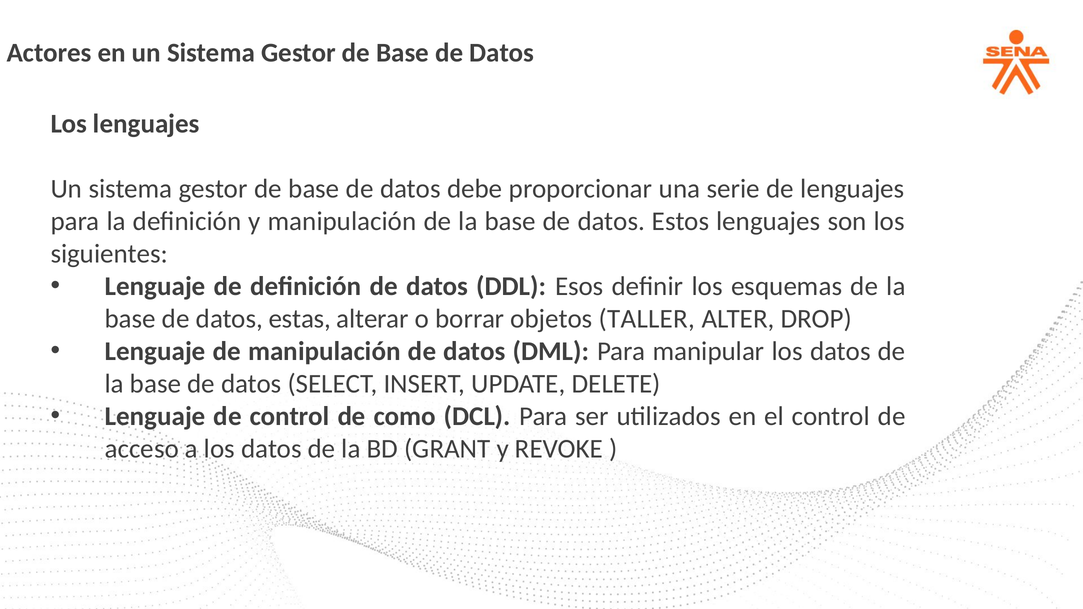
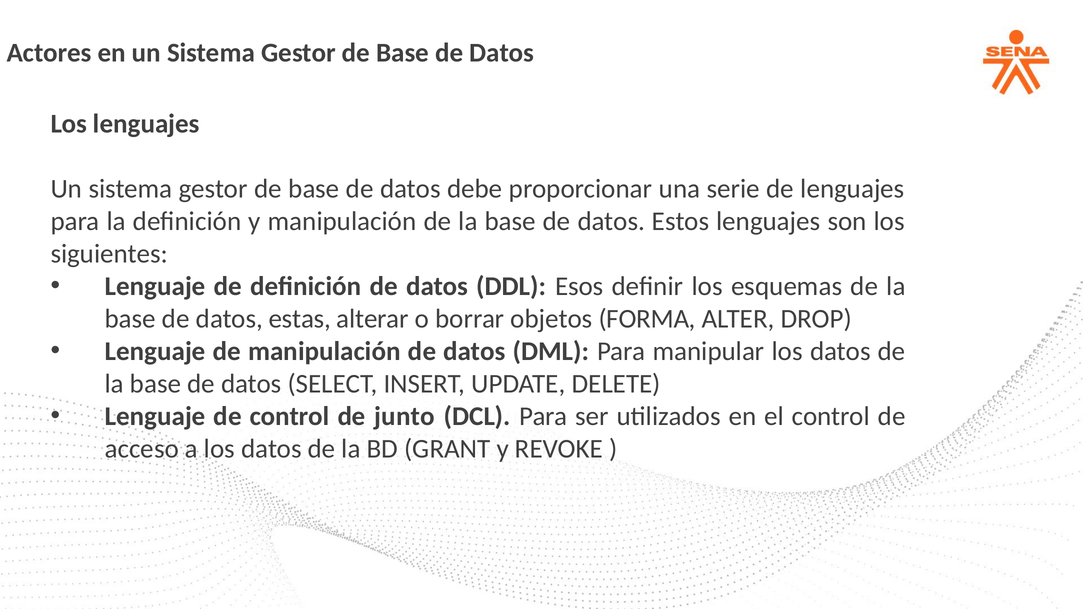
TALLER: TALLER -> FORMA
como: como -> junto
